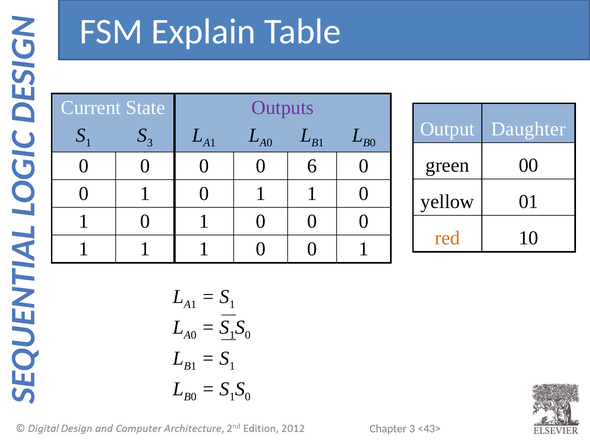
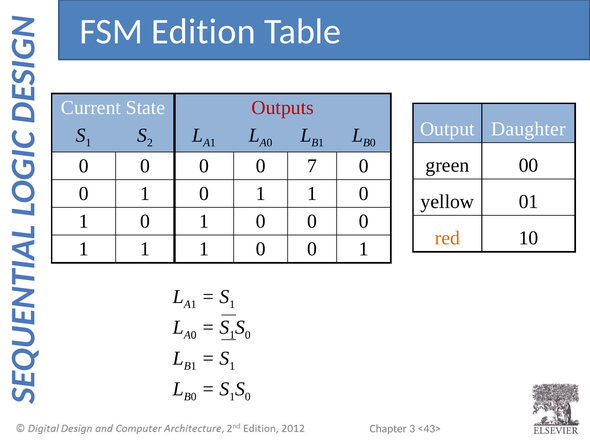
Explain: Explain -> Edition
Outputs colour: purple -> red
3 at (150, 143): 3 -> 2
6: 6 -> 7
